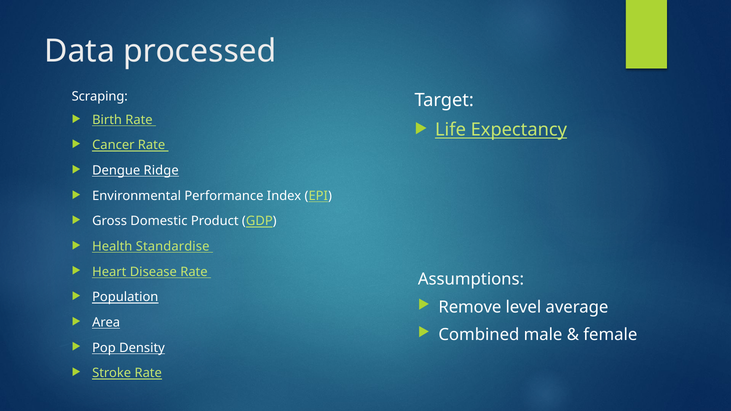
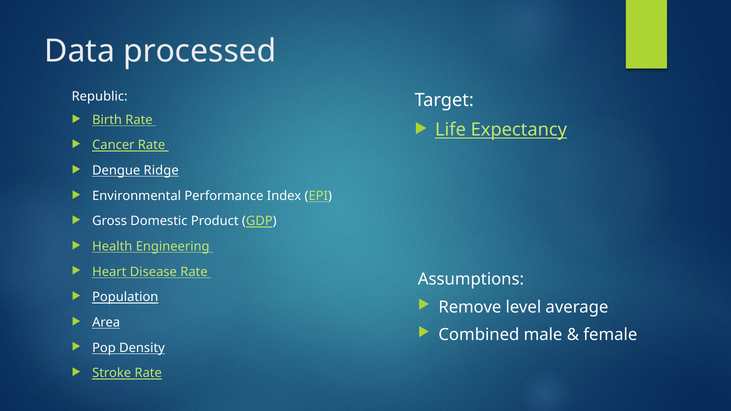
Scraping: Scraping -> Republic
Standardise: Standardise -> Engineering
